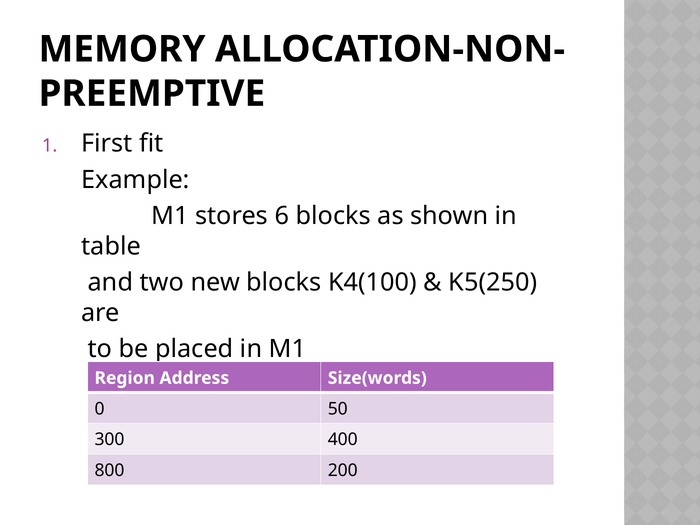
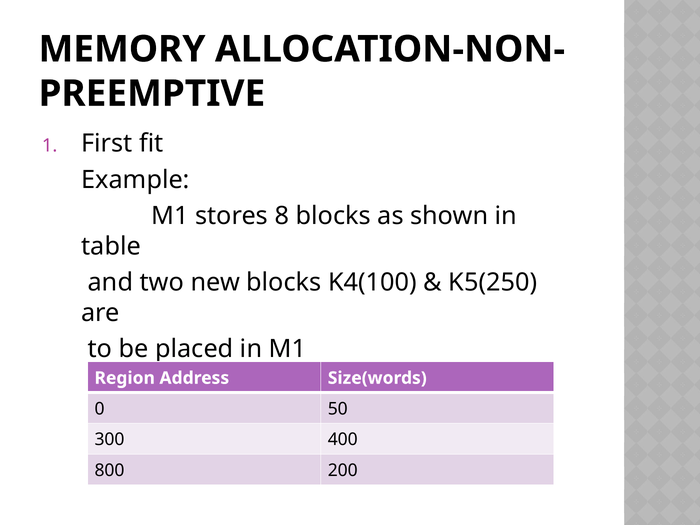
6: 6 -> 8
